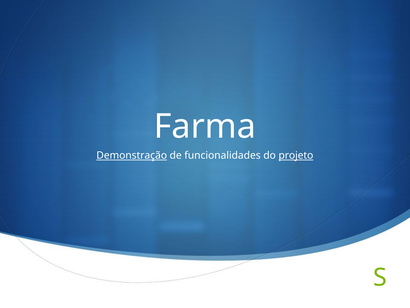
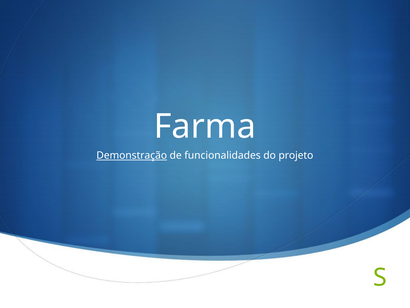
projeto underline: present -> none
